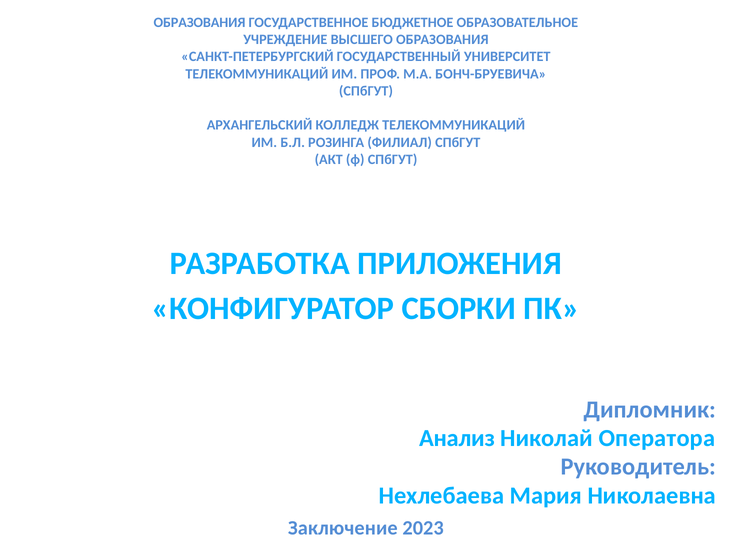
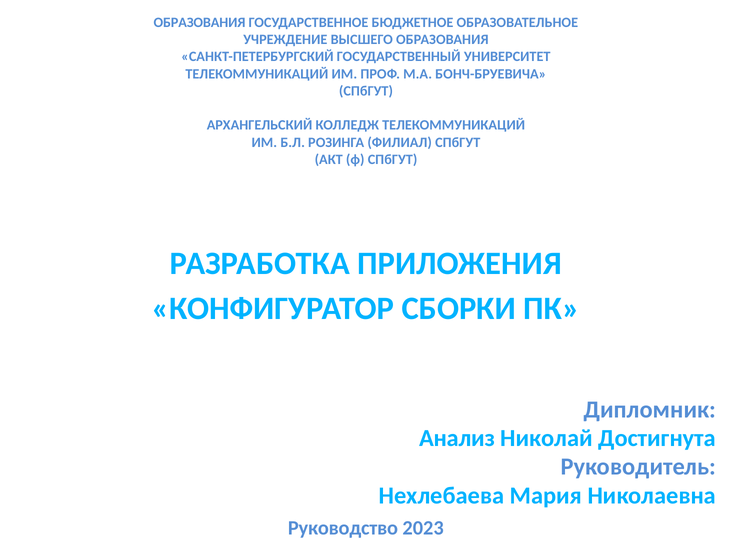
Оператора: Оператора -> Достигнута
Заключение: Заключение -> Руководство
